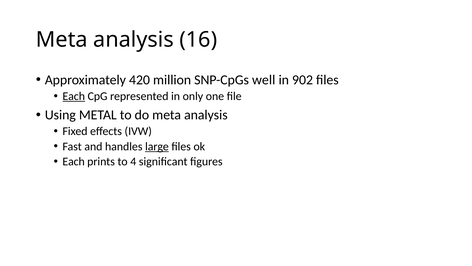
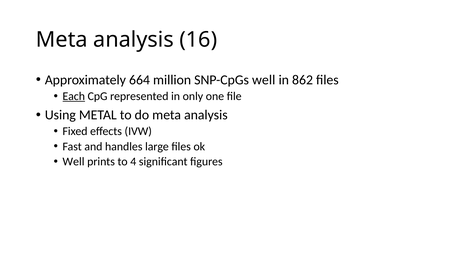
420: 420 -> 664
902: 902 -> 862
large underline: present -> none
Each at (74, 161): Each -> Well
